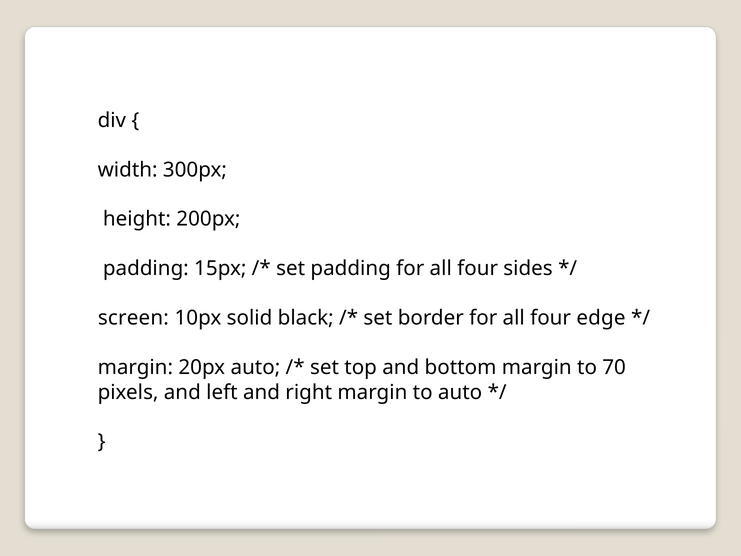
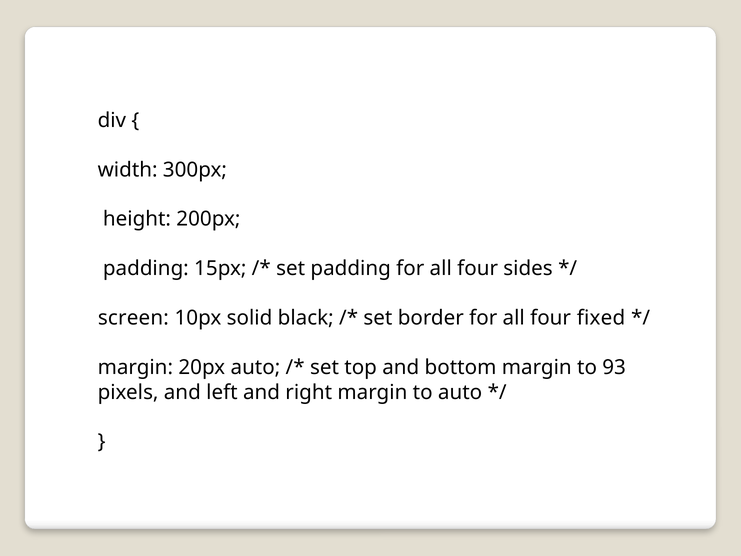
edge: edge -> fixed
70: 70 -> 93
